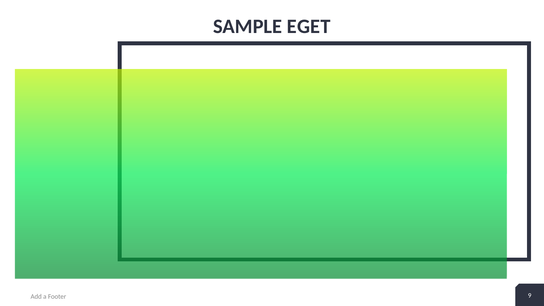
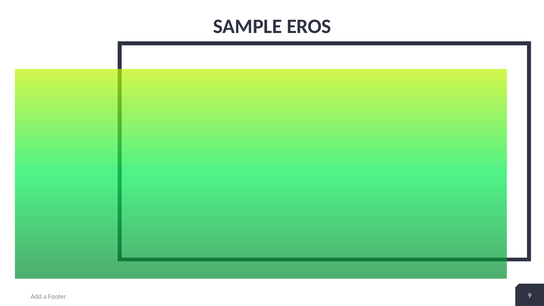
EGET: EGET -> EROS
